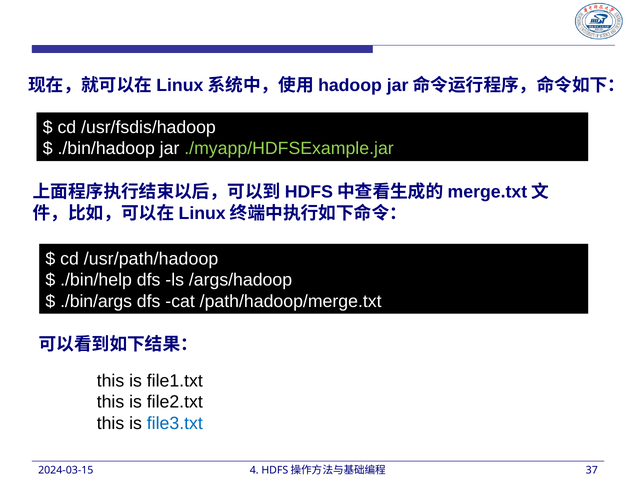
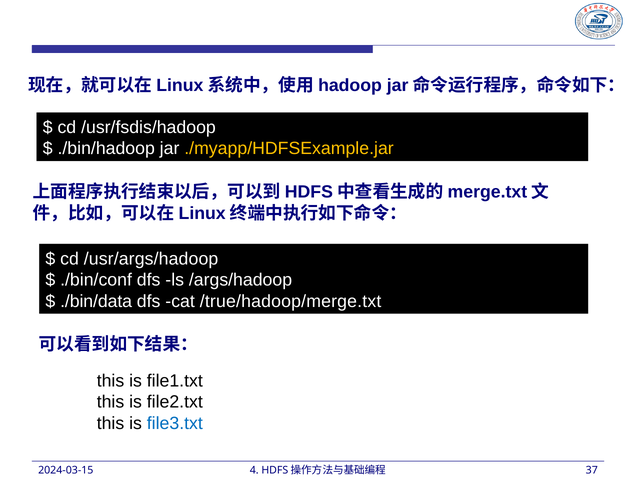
./myapp/HDFSExample.jar colour: light green -> yellow
/usr/path/hadoop: /usr/path/hadoop -> /usr/args/hadoop
./bin/help: ./bin/help -> ./bin/conf
./bin/args: ./bin/args -> ./bin/data
/path/hadoop/merge.txt: /path/hadoop/merge.txt -> /true/hadoop/merge.txt
